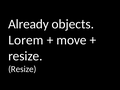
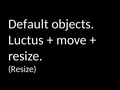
Already: Already -> Default
Lorem: Lorem -> Luctus
